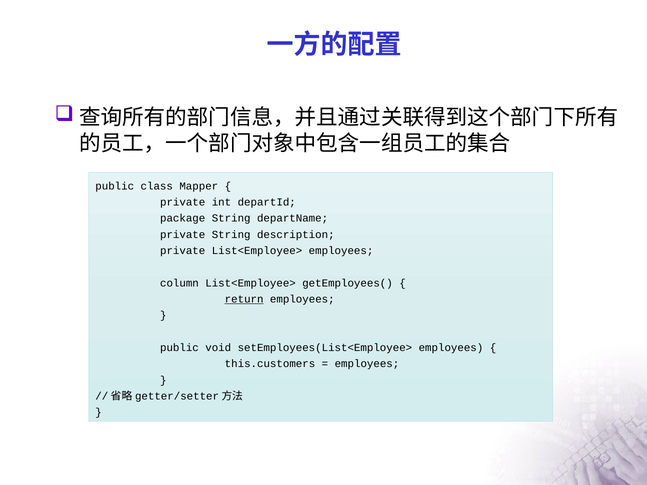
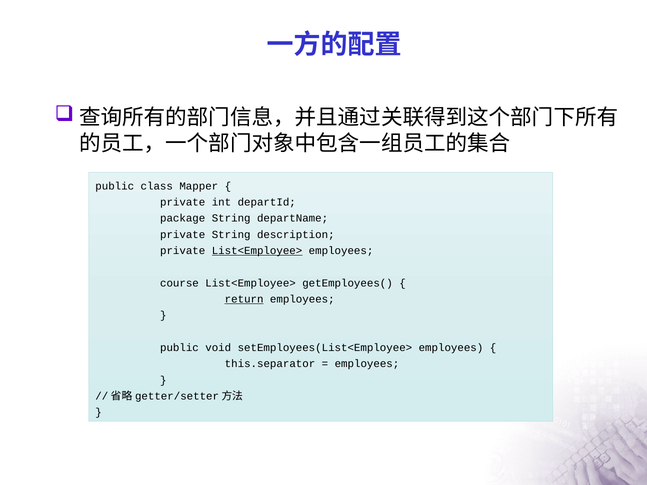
List<Employee> at (257, 251) underline: none -> present
column: column -> course
this.customers: this.customers -> this.separator
